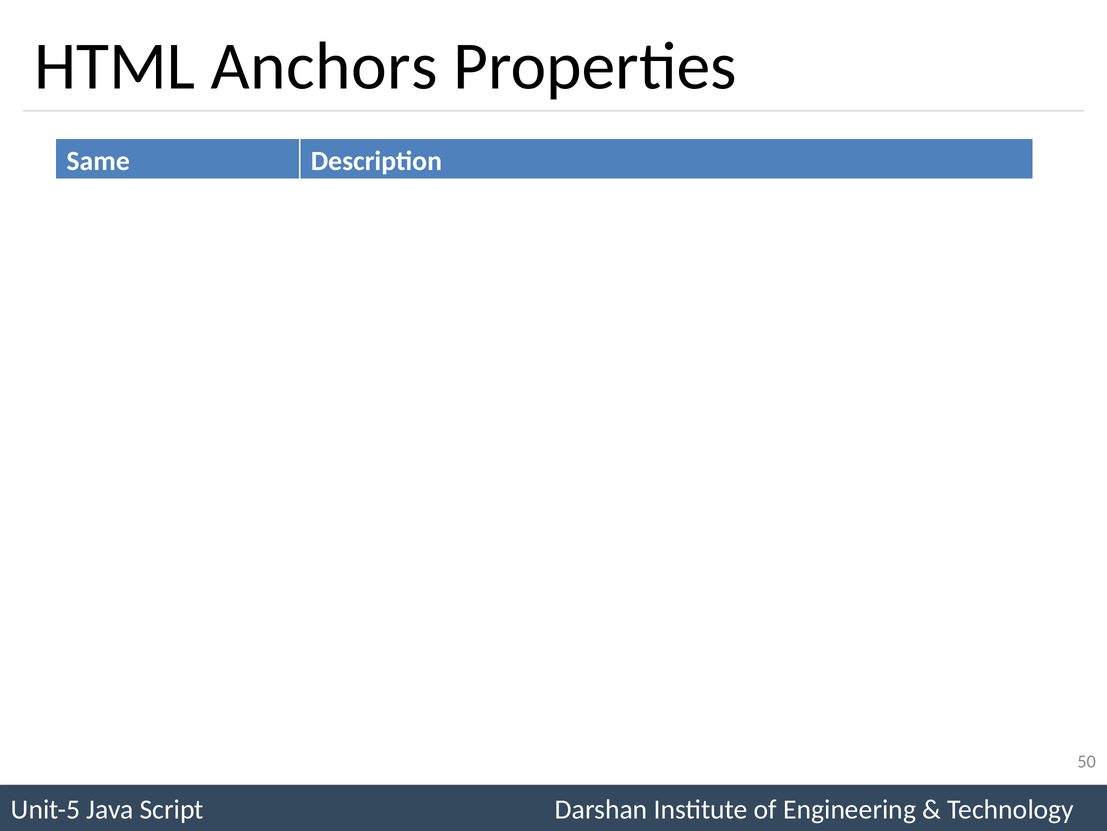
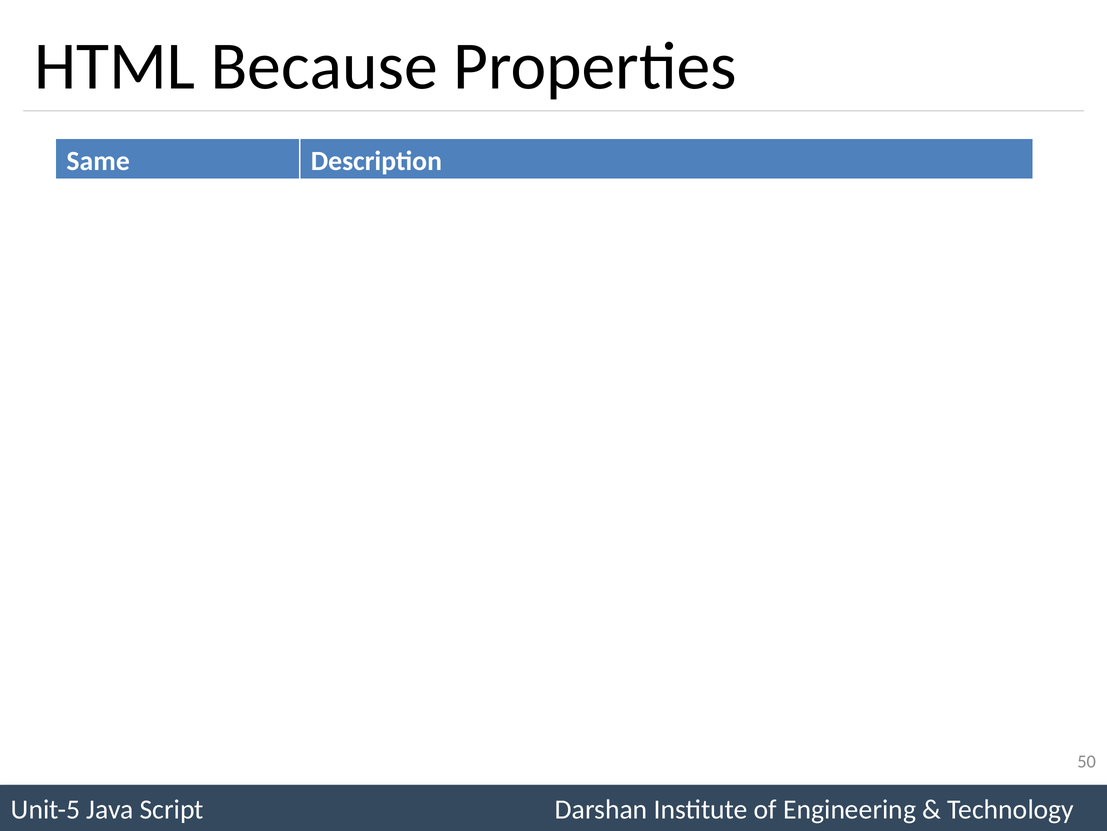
Anchors: Anchors -> Because
